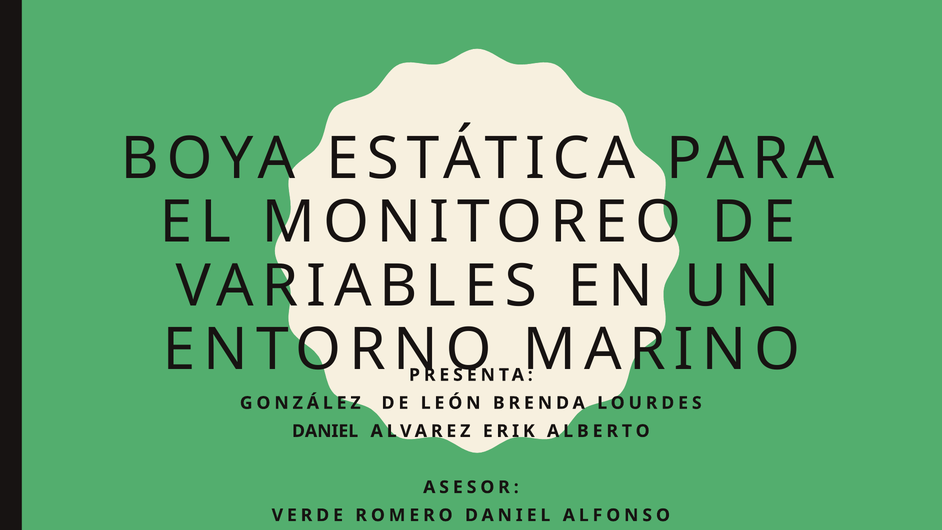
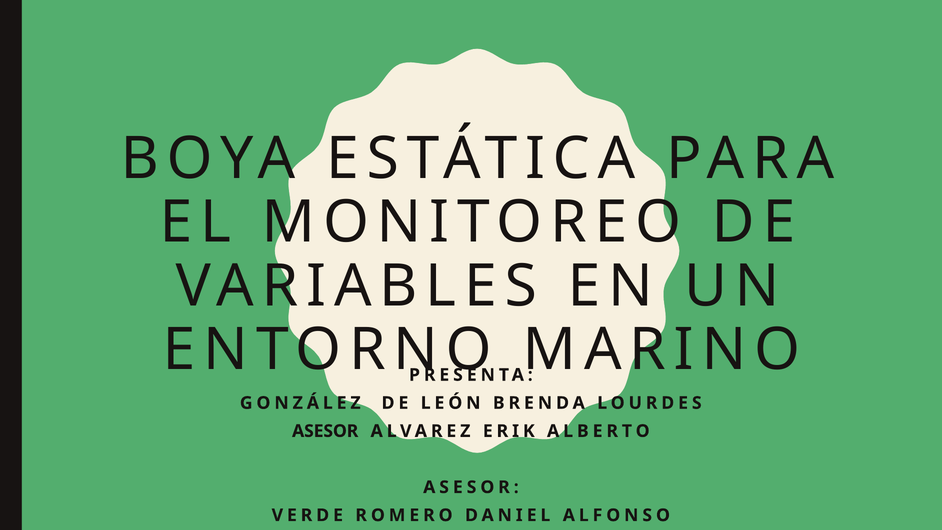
DANIEL at (325, 431): DANIEL -> ASESOR
